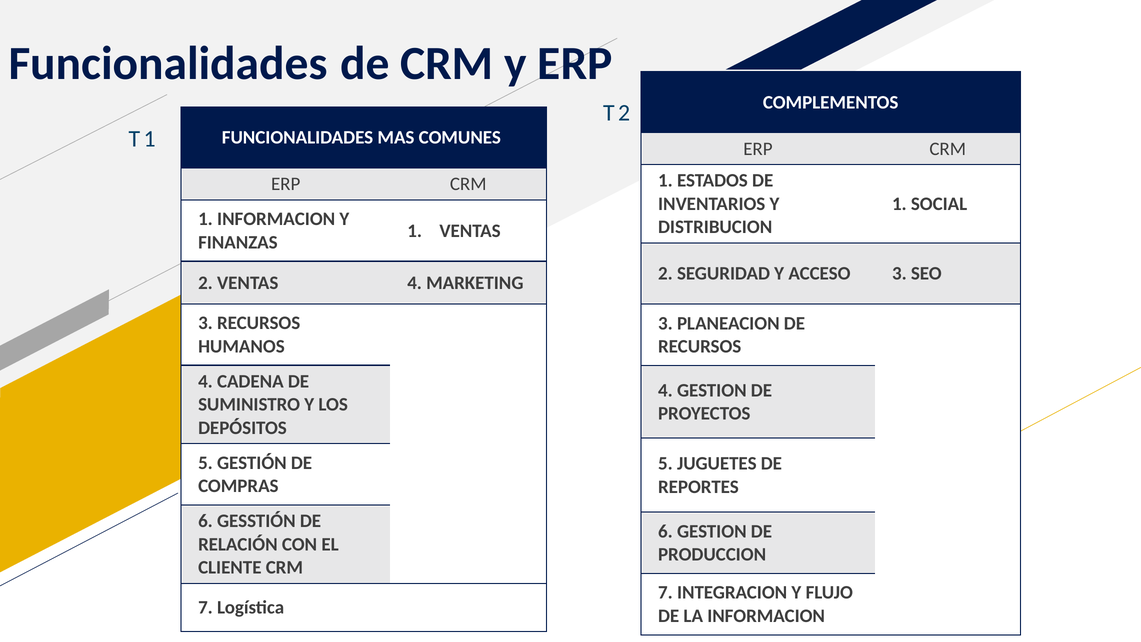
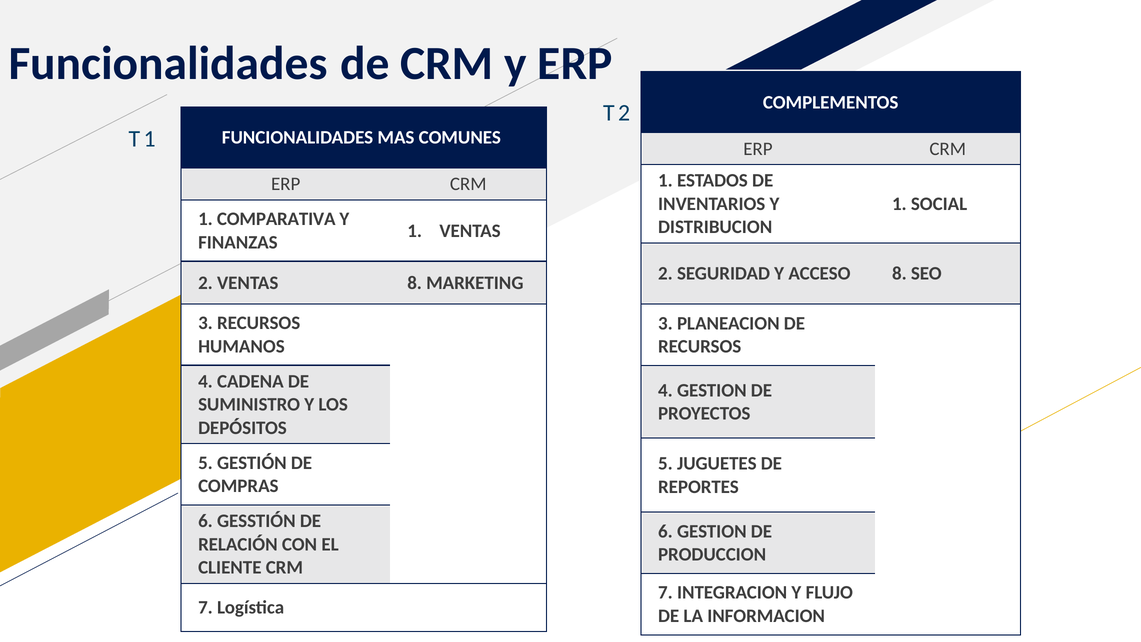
1 INFORMACION: INFORMACION -> COMPARATIVA
ACCESO 3: 3 -> 8
VENTAS 4: 4 -> 8
